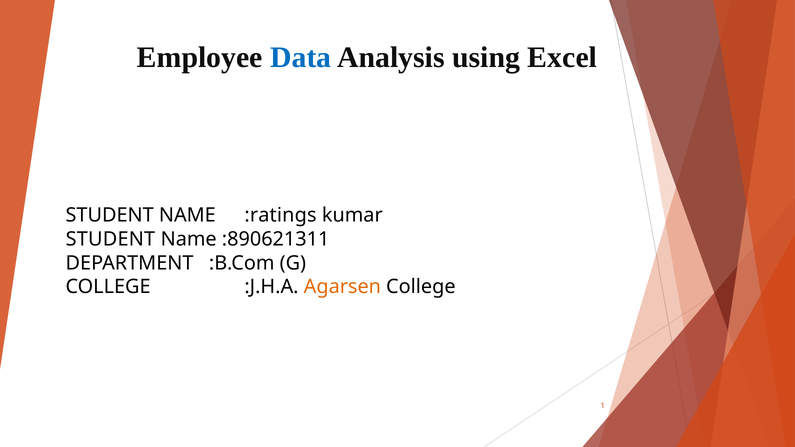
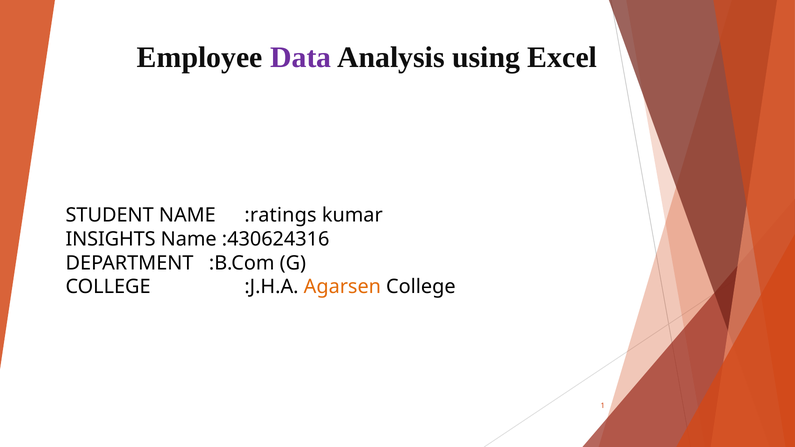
Data colour: blue -> purple
STUDENT at (110, 239): STUDENT -> INSIGHTS
:890621311: :890621311 -> :430624316
